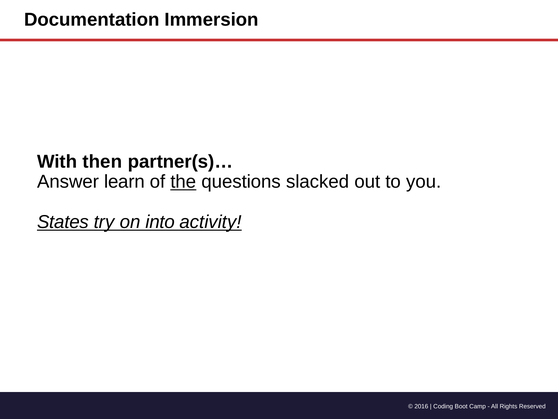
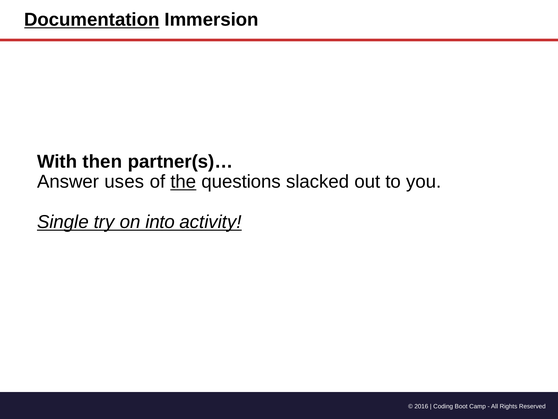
Documentation underline: none -> present
learn: learn -> uses
States: States -> Single
